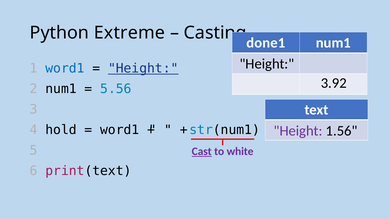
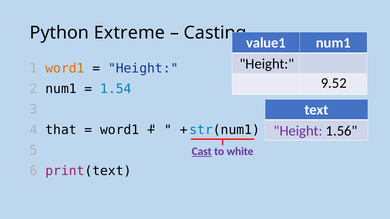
done1: done1 -> value1
word1 at (65, 69) colour: blue -> orange
Height at (143, 69) underline: present -> none
3.92: 3.92 -> 9.52
5.56: 5.56 -> 1.54
hold: hold -> that
